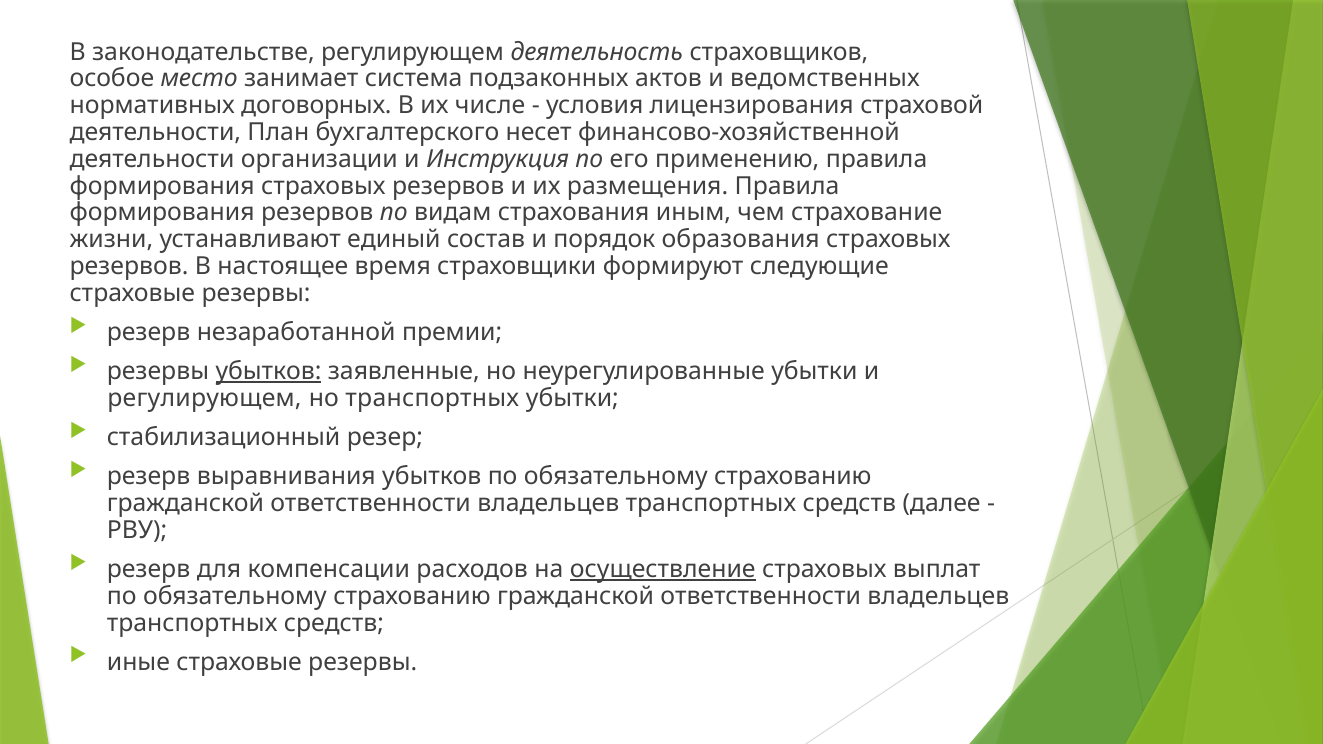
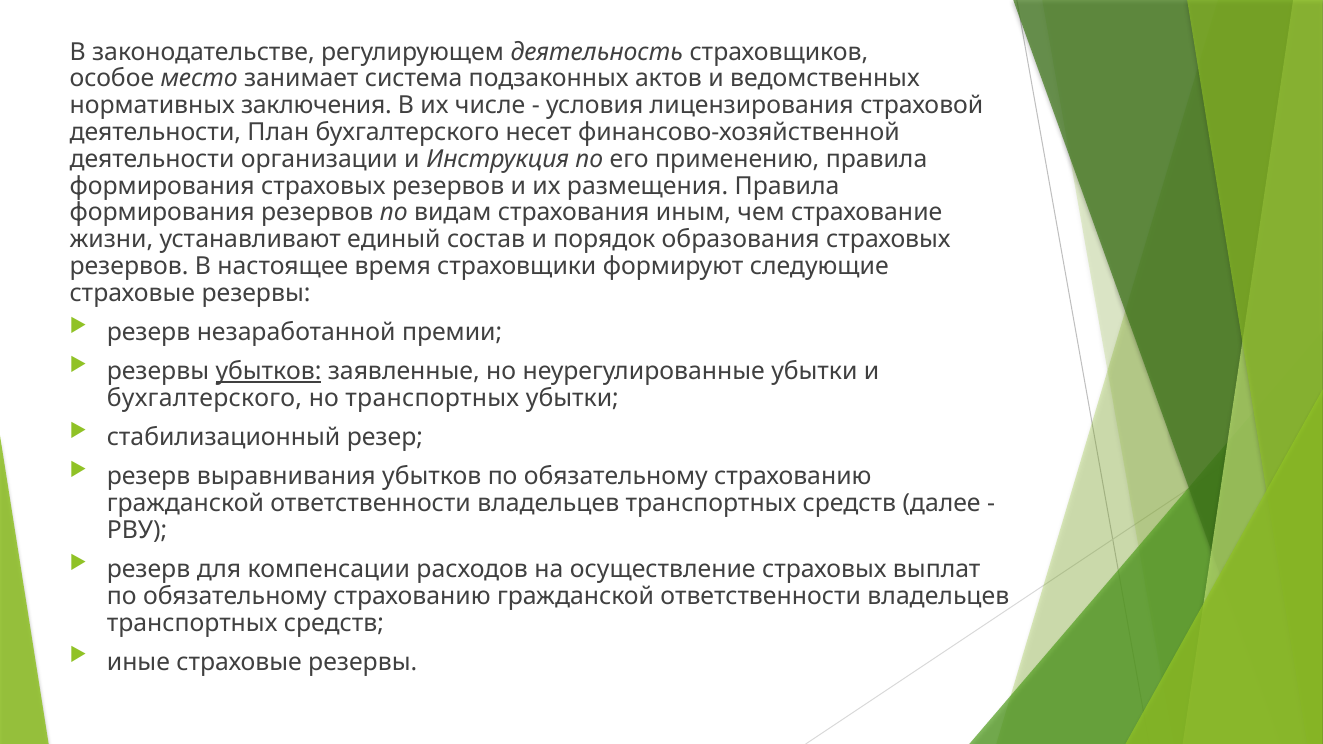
договорных: договорных -> заключения
регулирующем at (204, 398): регулирующем -> бухгалтерского
осуществление underline: present -> none
